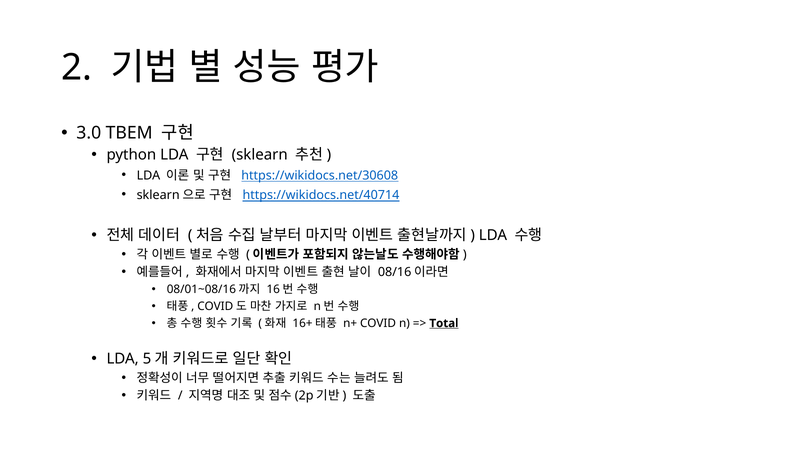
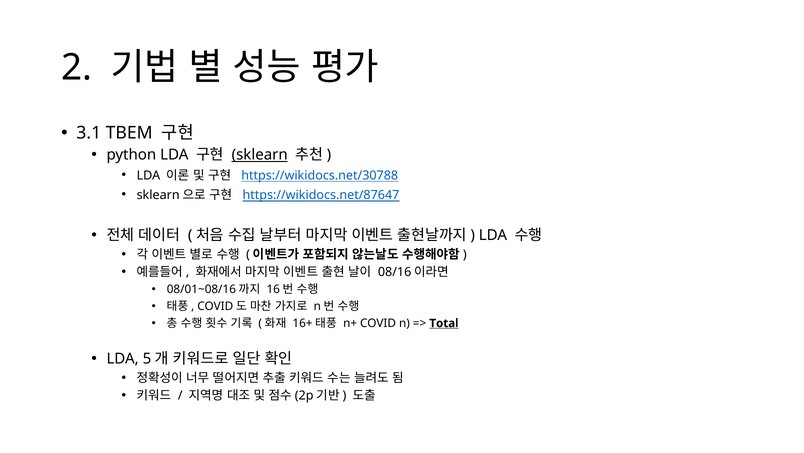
3.0: 3.0 -> 3.1
sklearn underline: none -> present
https://wikidocs.net/30608: https://wikidocs.net/30608 -> https://wikidocs.net/30788
https://wikidocs.net/40714: https://wikidocs.net/40714 -> https://wikidocs.net/87647
